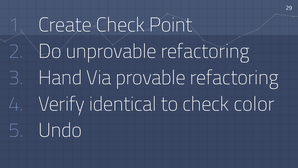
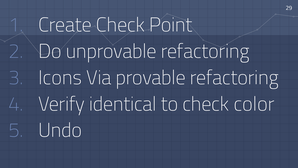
Hand: Hand -> Icons
